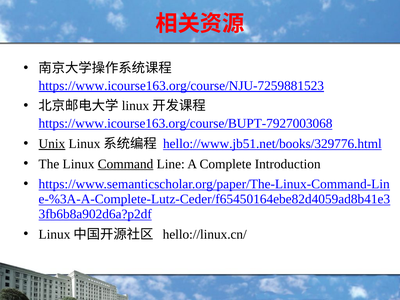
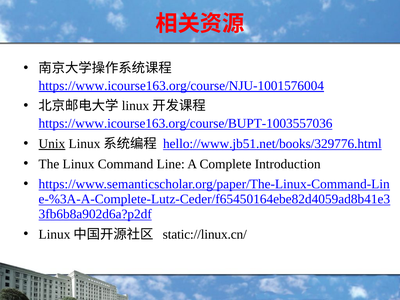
https://www.icourse163.org/course/NJU-7259881523: https://www.icourse163.org/course/NJU-7259881523 -> https://www.icourse163.org/course/NJU-1001576004
https://www.icourse163.org/course/BUPT-7927003068: https://www.icourse163.org/course/BUPT-7927003068 -> https://www.icourse163.org/course/BUPT-1003557036
Command underline: present -> none
hello://linux.cn/: hello://linux.cn/ -> static://linux.cn/
